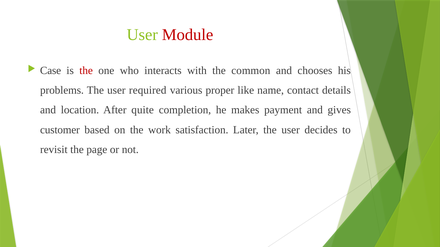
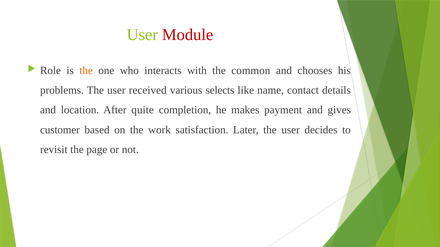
Case: Case -> Role
the at (86, 71) colour: red -> orange
required: required -> received
proper: proper -> selects
